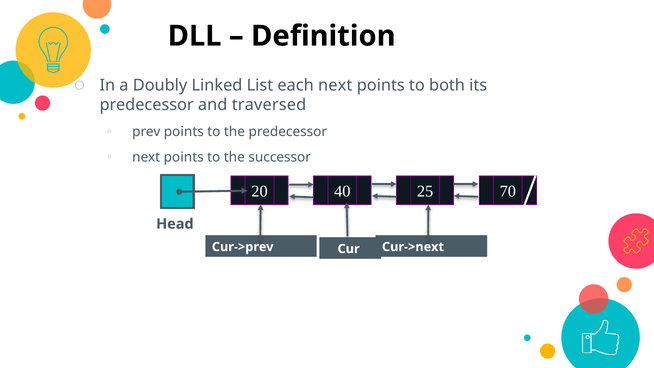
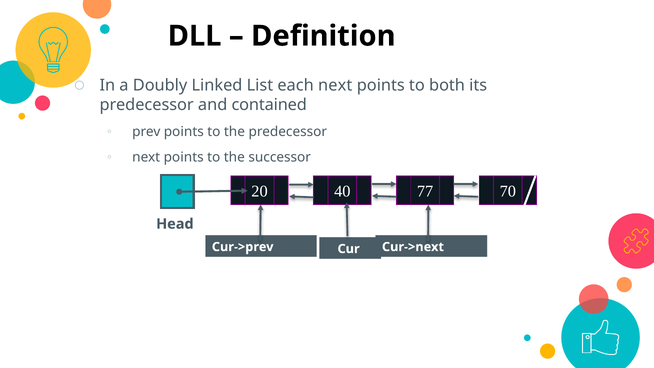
traversed: traversed -> contained
25: 25 -> 77
